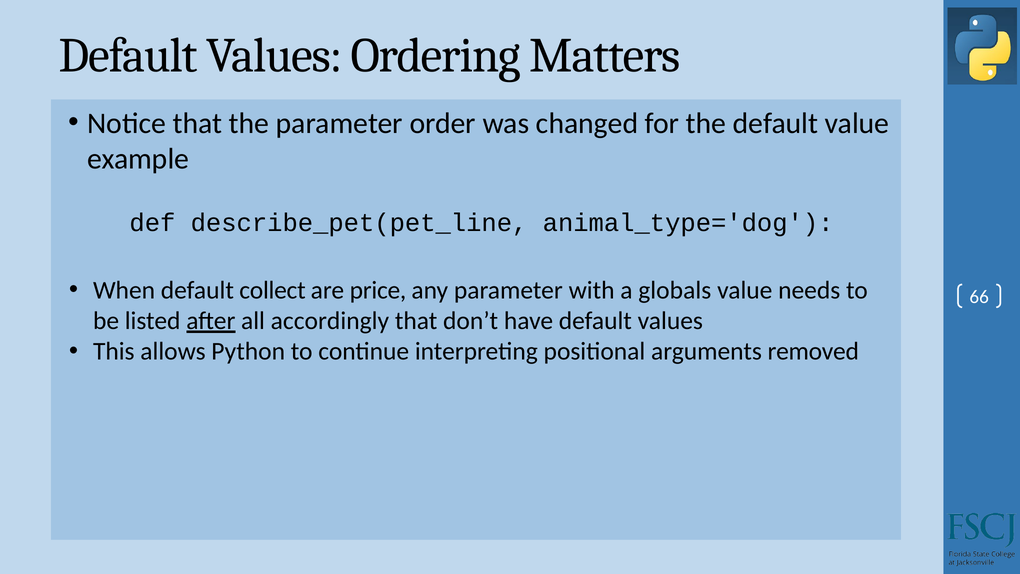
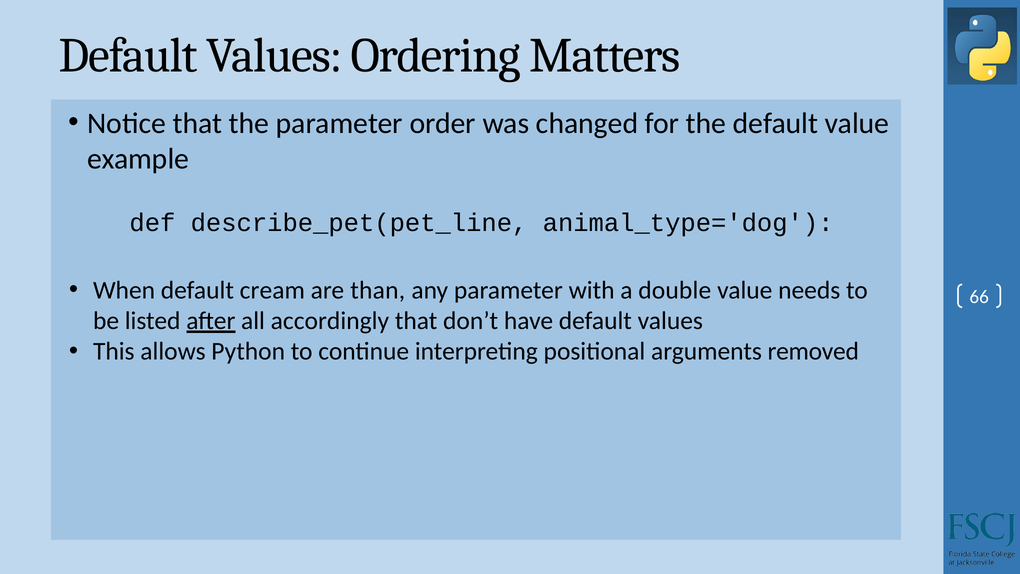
collect: collect -> cream
price: price -> than
globals: globals -> double
